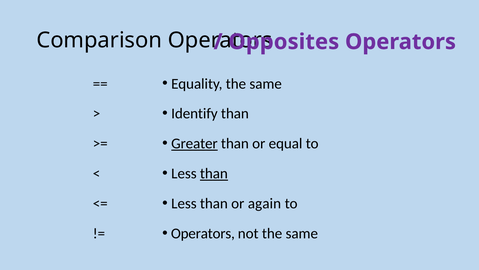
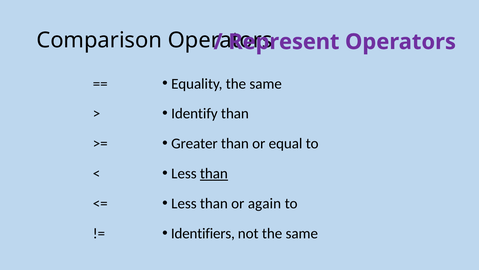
Opposites: Opposites -> Represent
Greater underline: present -> none
Operators at (203, 233): Operators -> Identifiers
